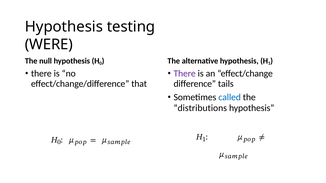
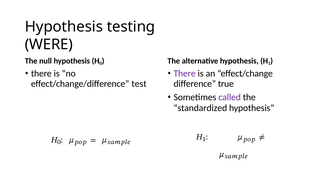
that: that -> test
tails: tails -> true
called colour: blue -> purple
distributions: distributions -> standardized
